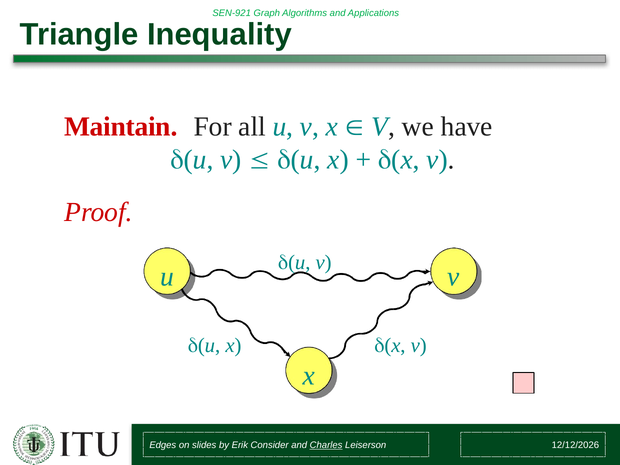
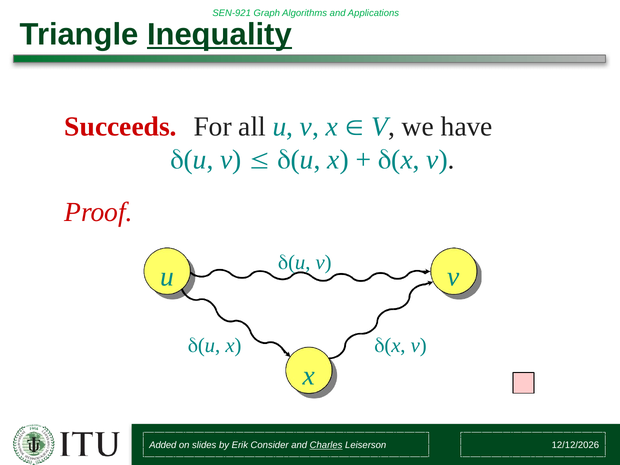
Inequality underline: none -> present
Maintain: Maintain -> Succeeds
Edges: Edges -> Added
